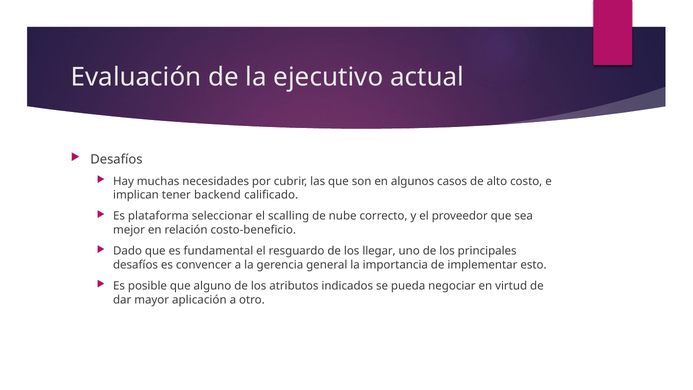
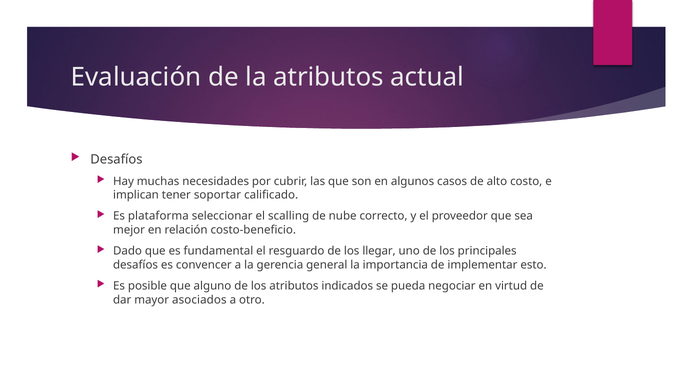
la ejecutivo: ejecutivo -> atributos
backend: backend -> soportar
aplicación: aplicación -> asociados
